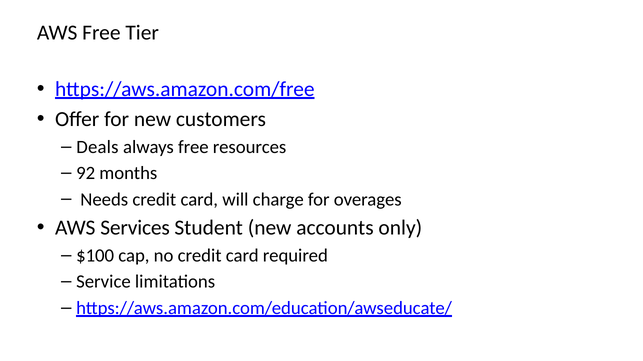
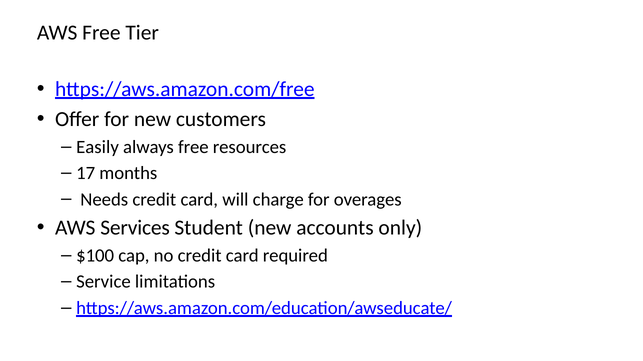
Deals: Deals -> Easily
92: 92 -> 17
